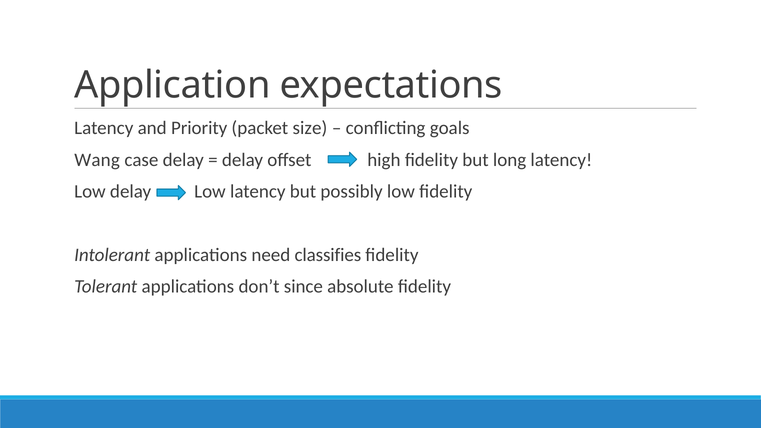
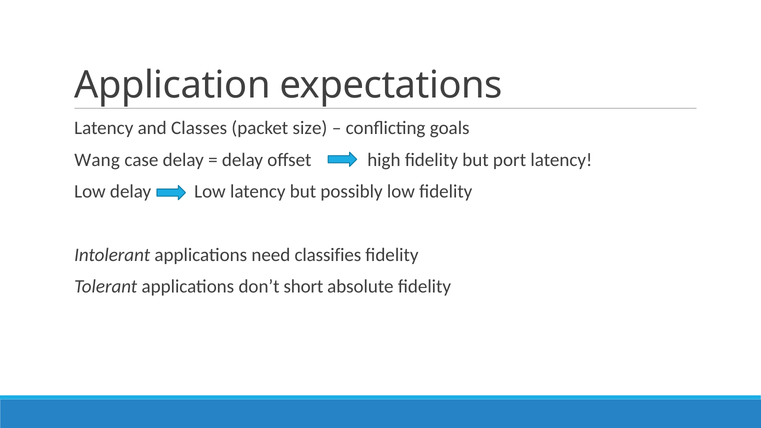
Priority: Priority -> Classes
long: long -> port
since: since -> short
